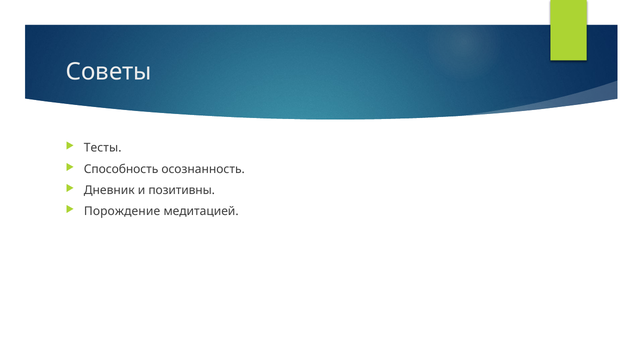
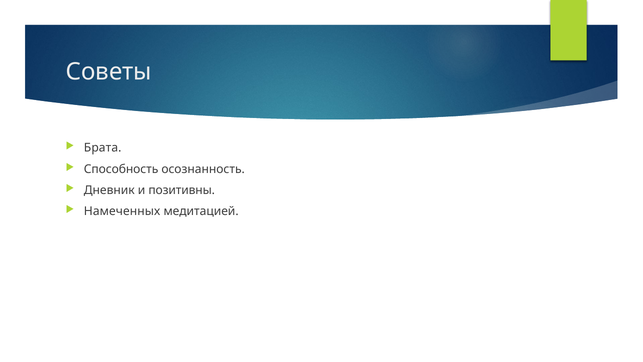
Тесты: Тесты -> Брата
Порождение: Порождение -> Намеченных
